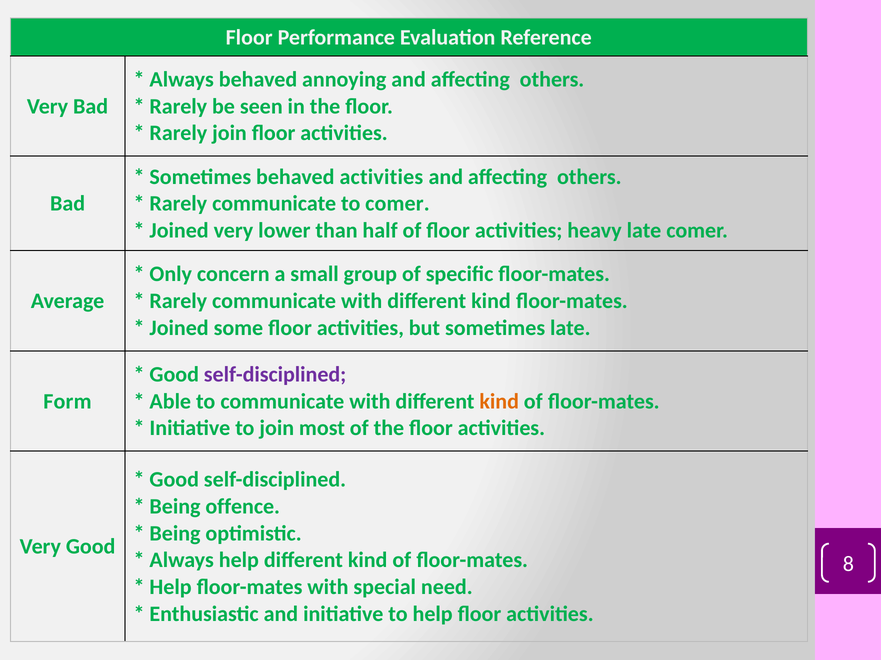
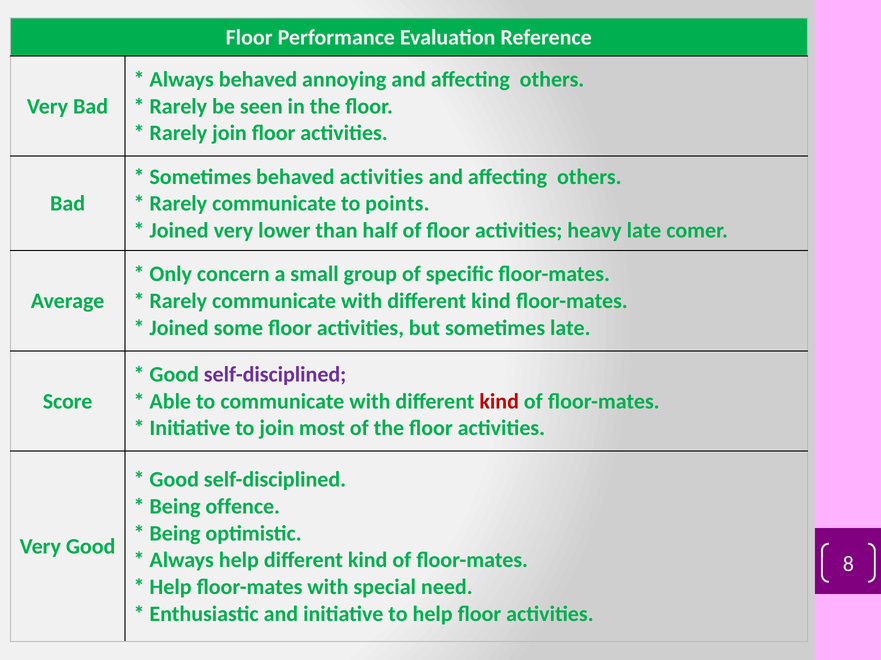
to comer: comer -> points
Form: Form -> Score
kind at (499, 402) colour: orange -> red
